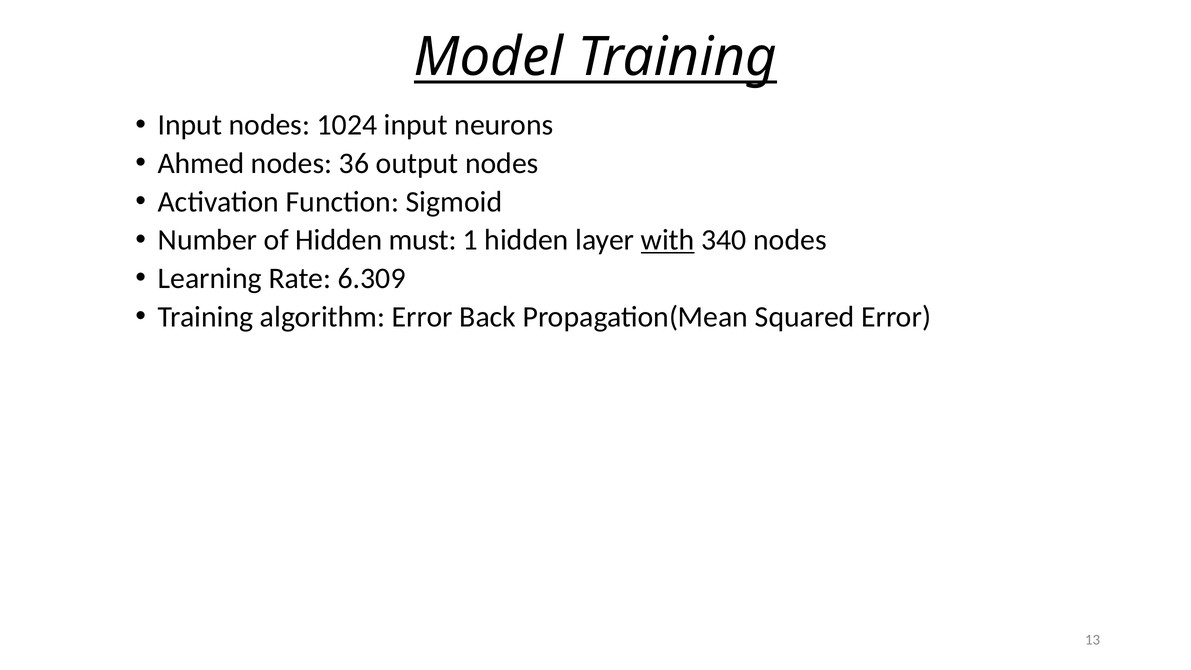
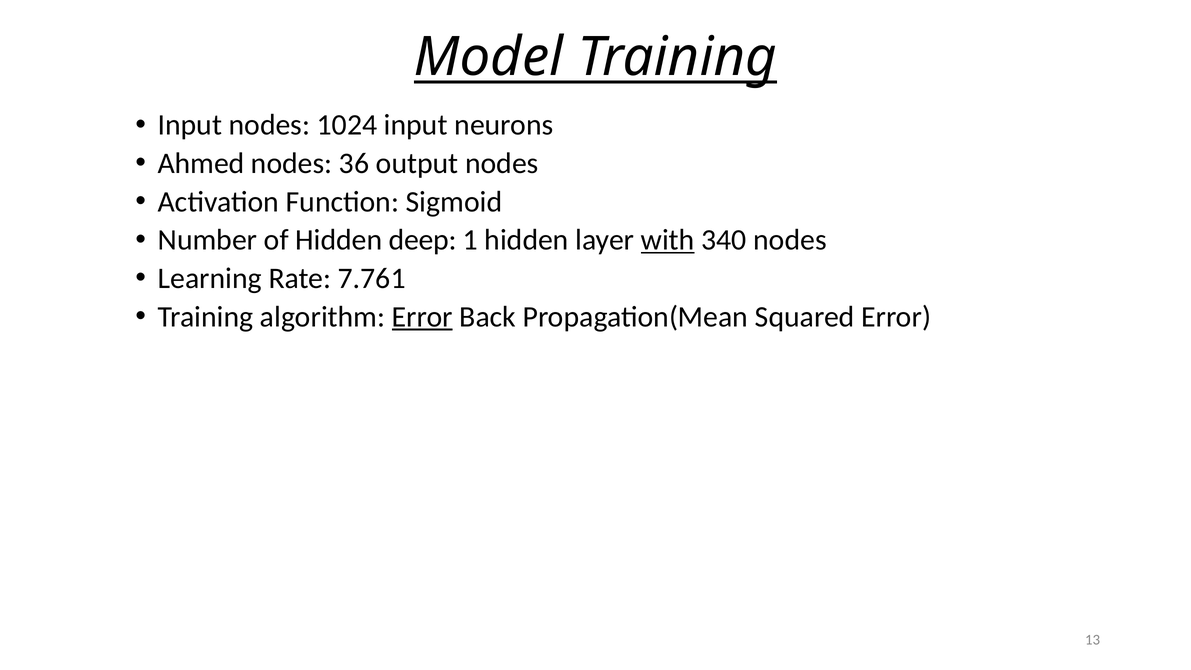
must: must -> deep
6.309: 6.309 -> 7.761
Error at (422, 317) underline: none -> present
